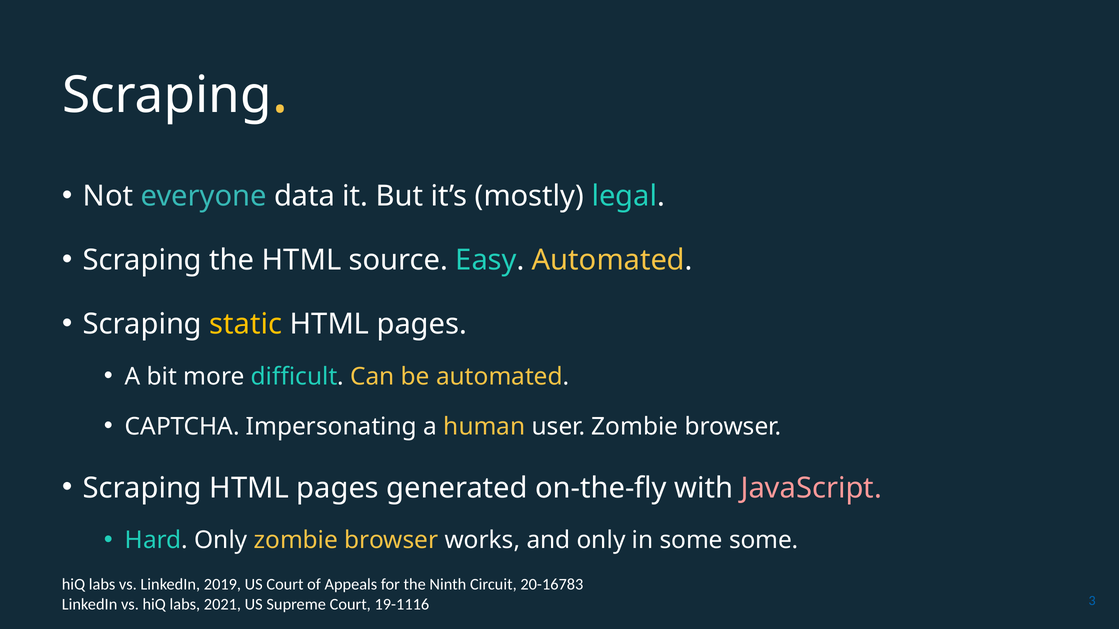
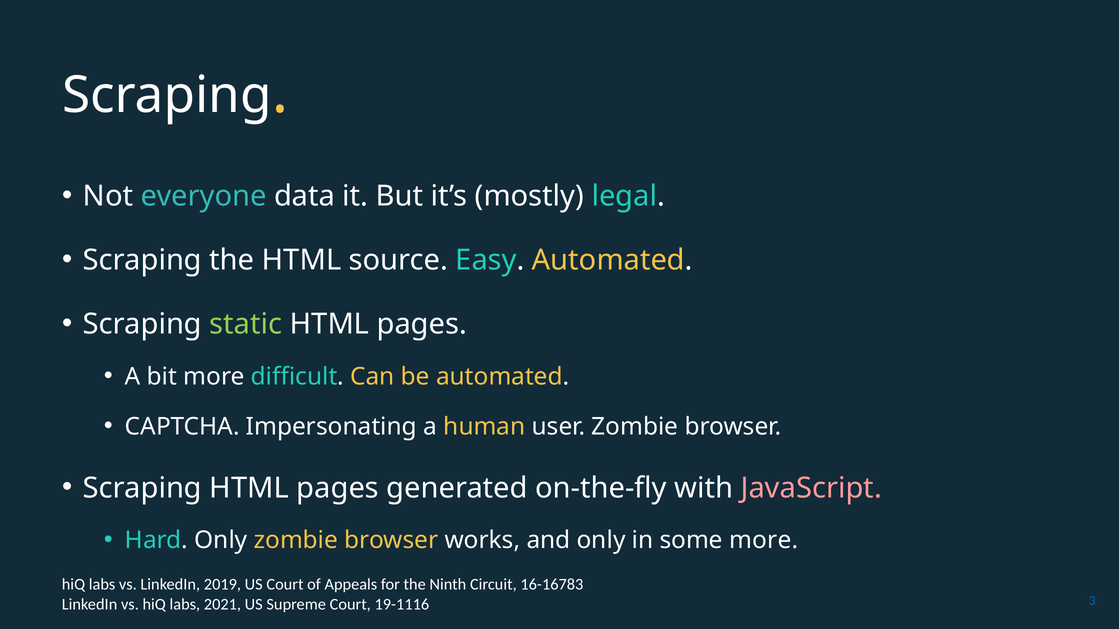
static colour: yellow -> light green
some some: some -> more
20-16783: 20-16783 -> 16-16783
